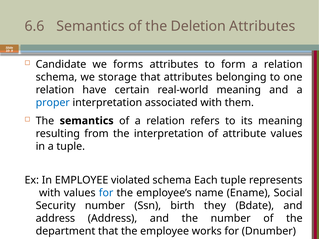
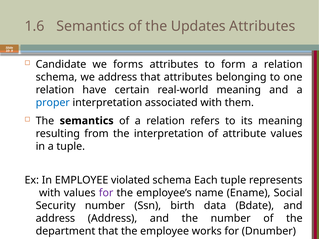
6.6: 6.6 -> 1.6
Deletion: Deletion -> Updates
we storage: storage -> address
for at (106, 193) colour: blue -> purple
they: they -> data
